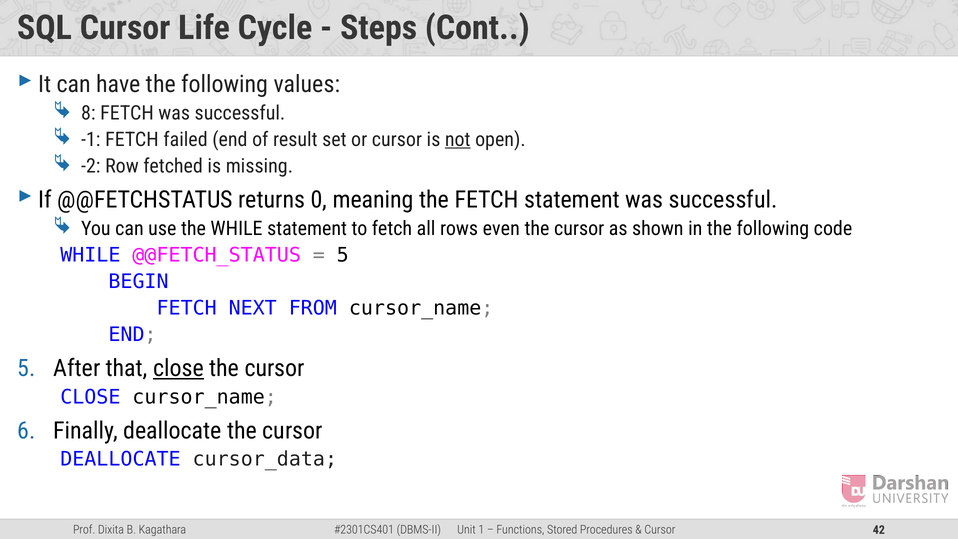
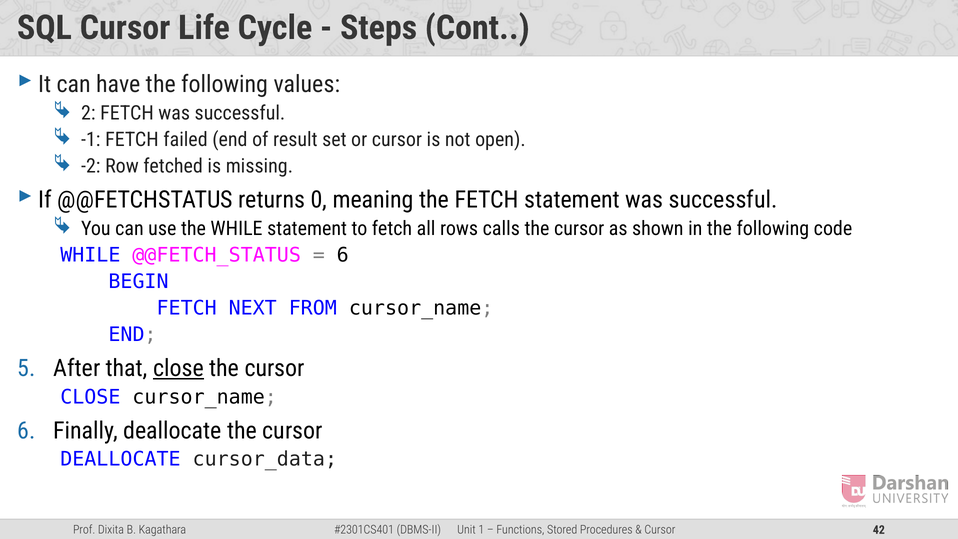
8: 8 -> 2
not underline: present -> none
even: even -> calls
5 at (343, 255): 5 -> 6
